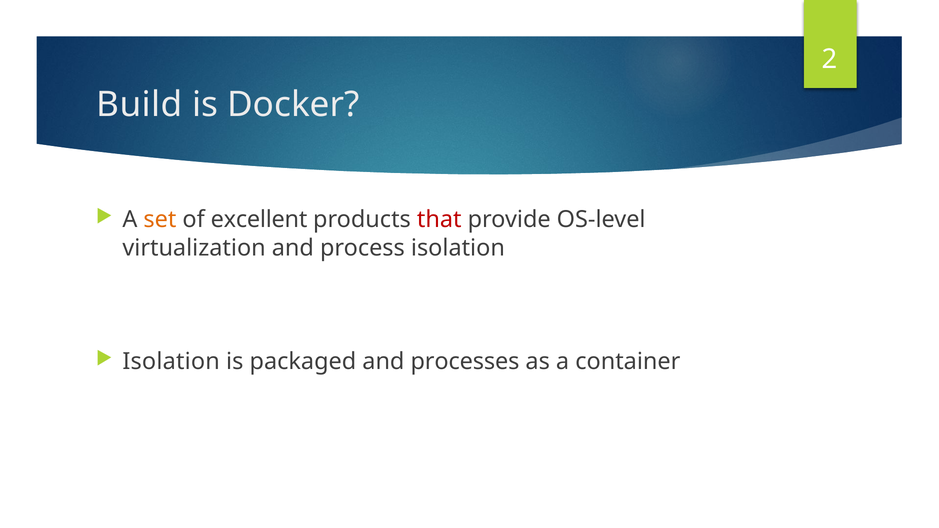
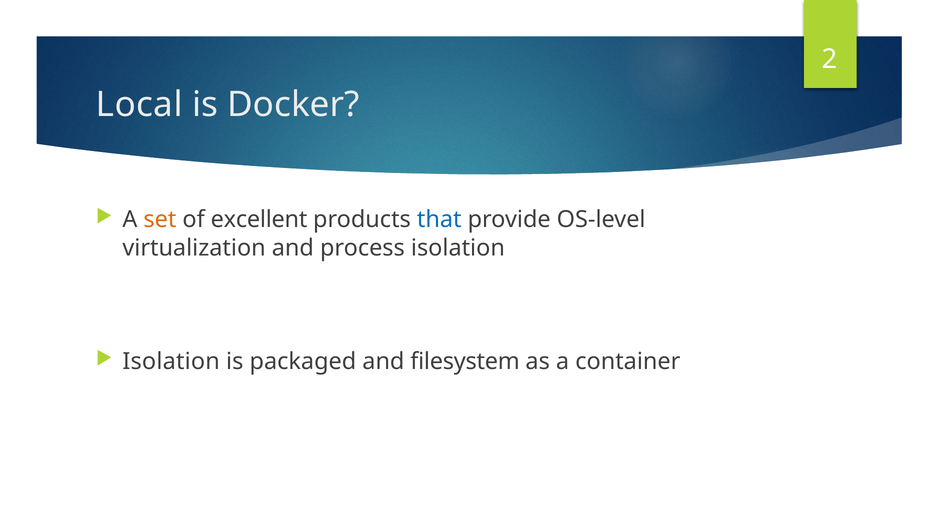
Build: Build -> Local
that colour: red -> blue
processes: processes -> filesystem
